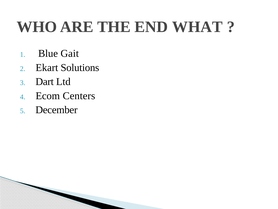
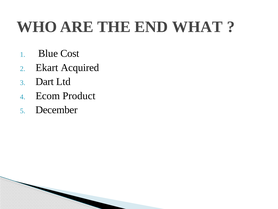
Gait: Gait -> Cost
Solutions: Solutions -> Acquired
Centers: Centers -> Product
